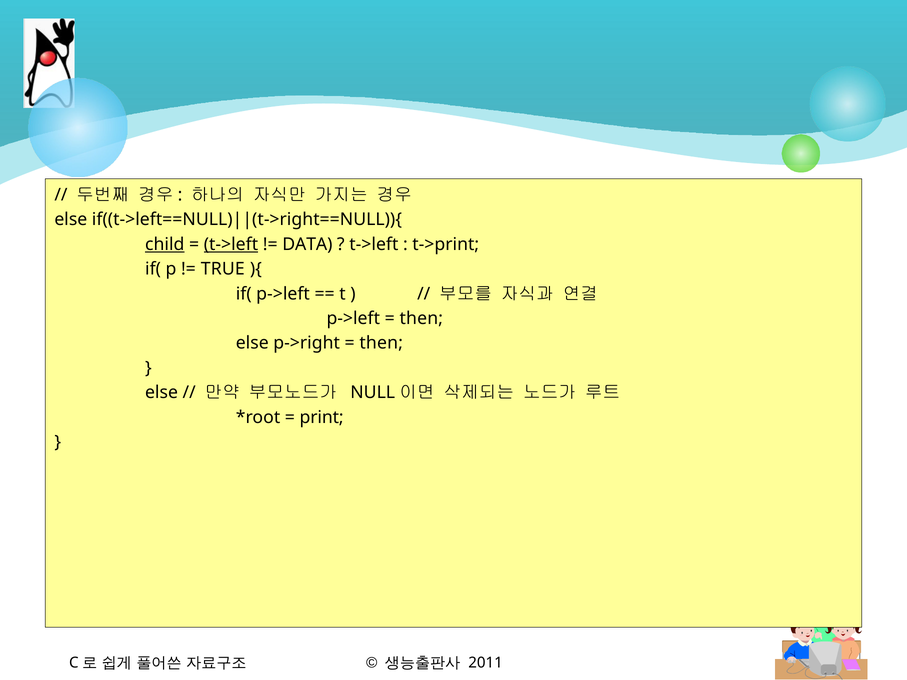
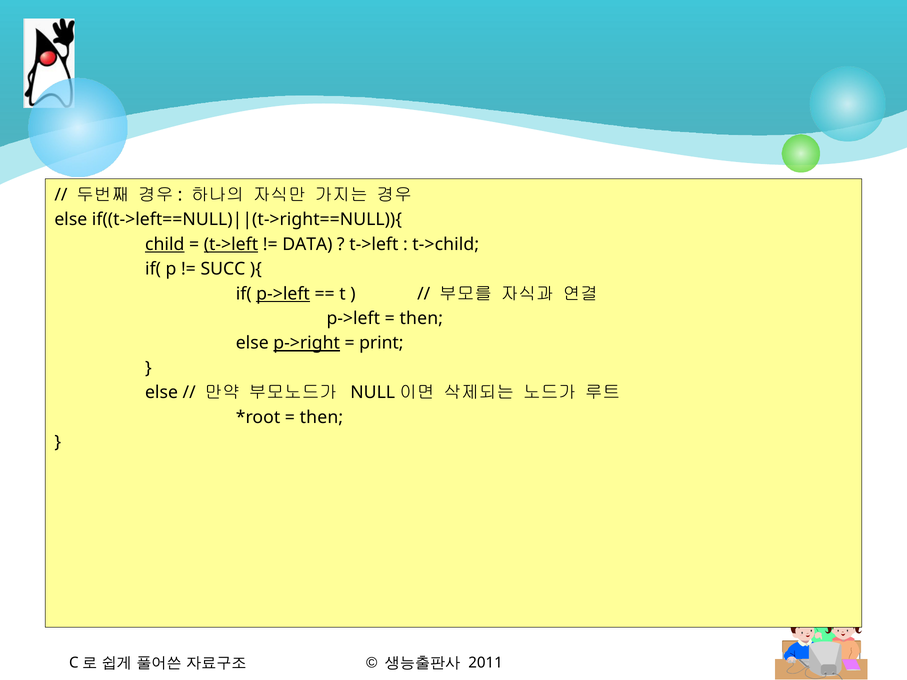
t->print: t->print -> t->child
TRUE: TRUE -> SUCC
p->left at (283, 294) underline: none -> present
p->right underline: none -> present
then at (381, 343): then -> print
print at (322, 417): print -> then
